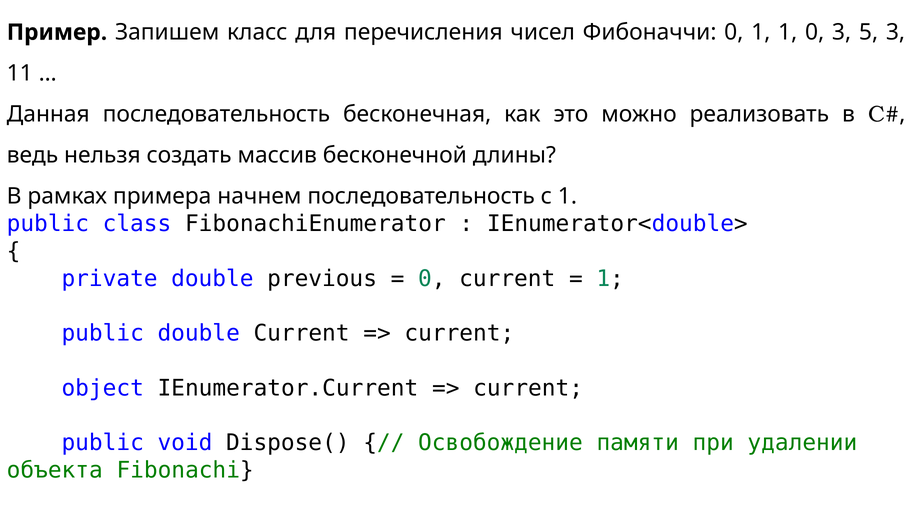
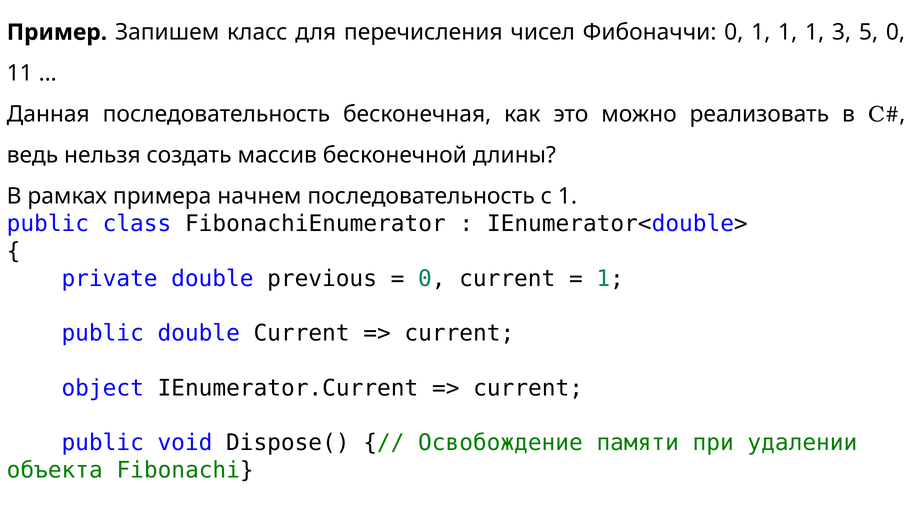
1 1 0: 0 -> 1
5 3: 3 -> 0
